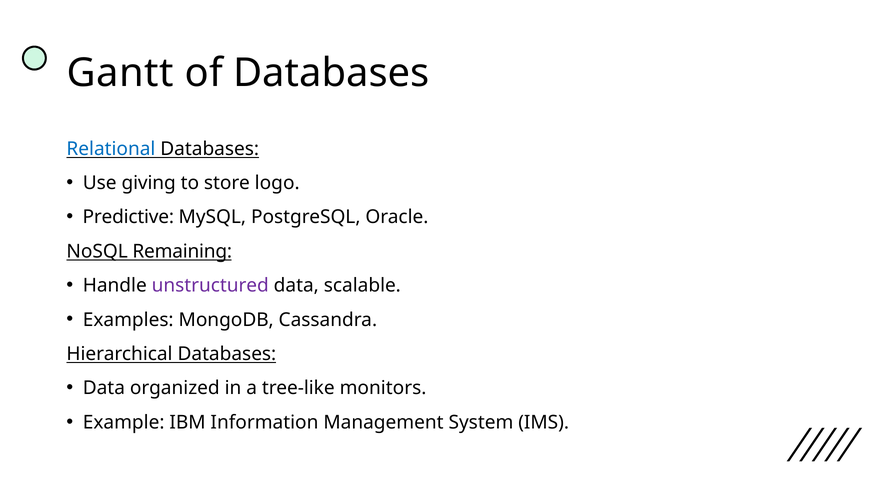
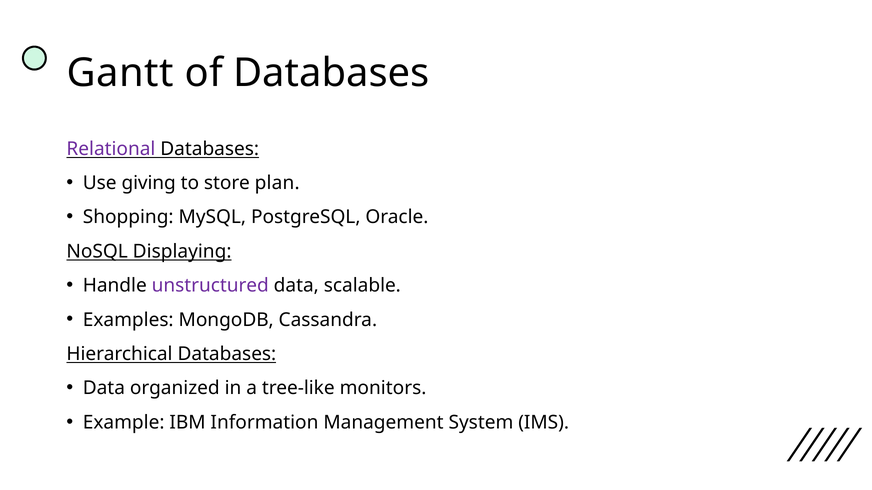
Relational colour: blue -> purple
logo: logo -> plan
Predictive: Predictive -> Shopping
Remaining: Remaining -> Displaying
